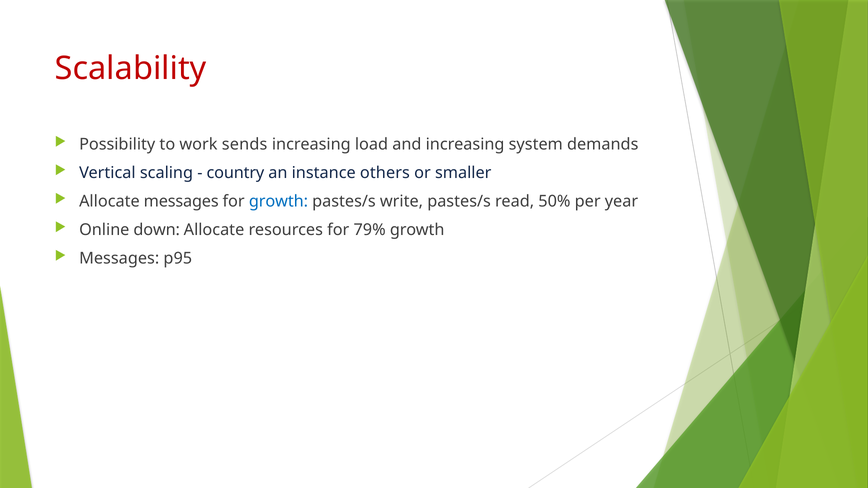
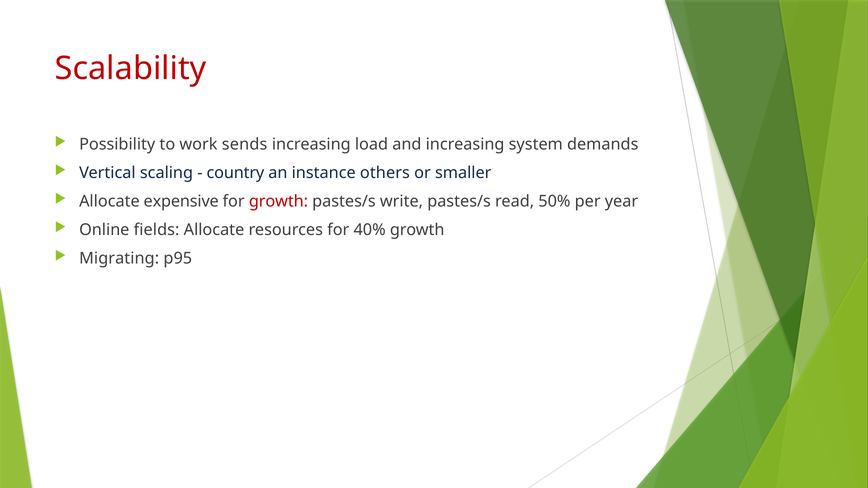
Allocate messages: messages -> expensive
growth at (278, 202) colour: blue -> red
down: down -> fields
79%: 79% -> 40%
Messages at (119, 259): Messages -> Migrating
